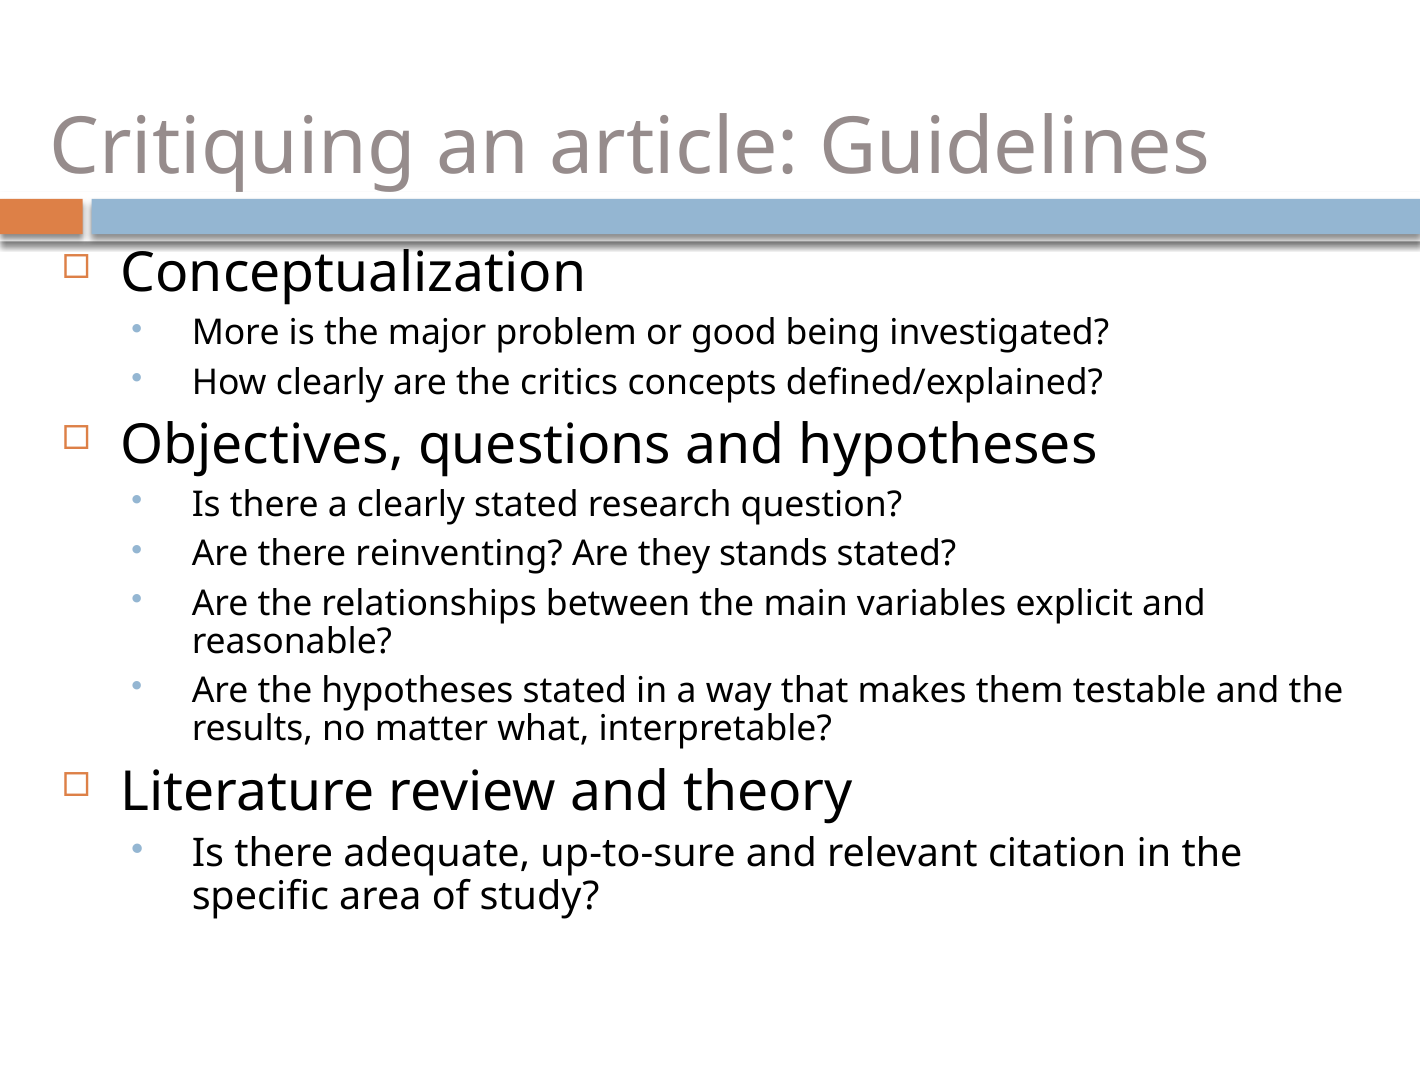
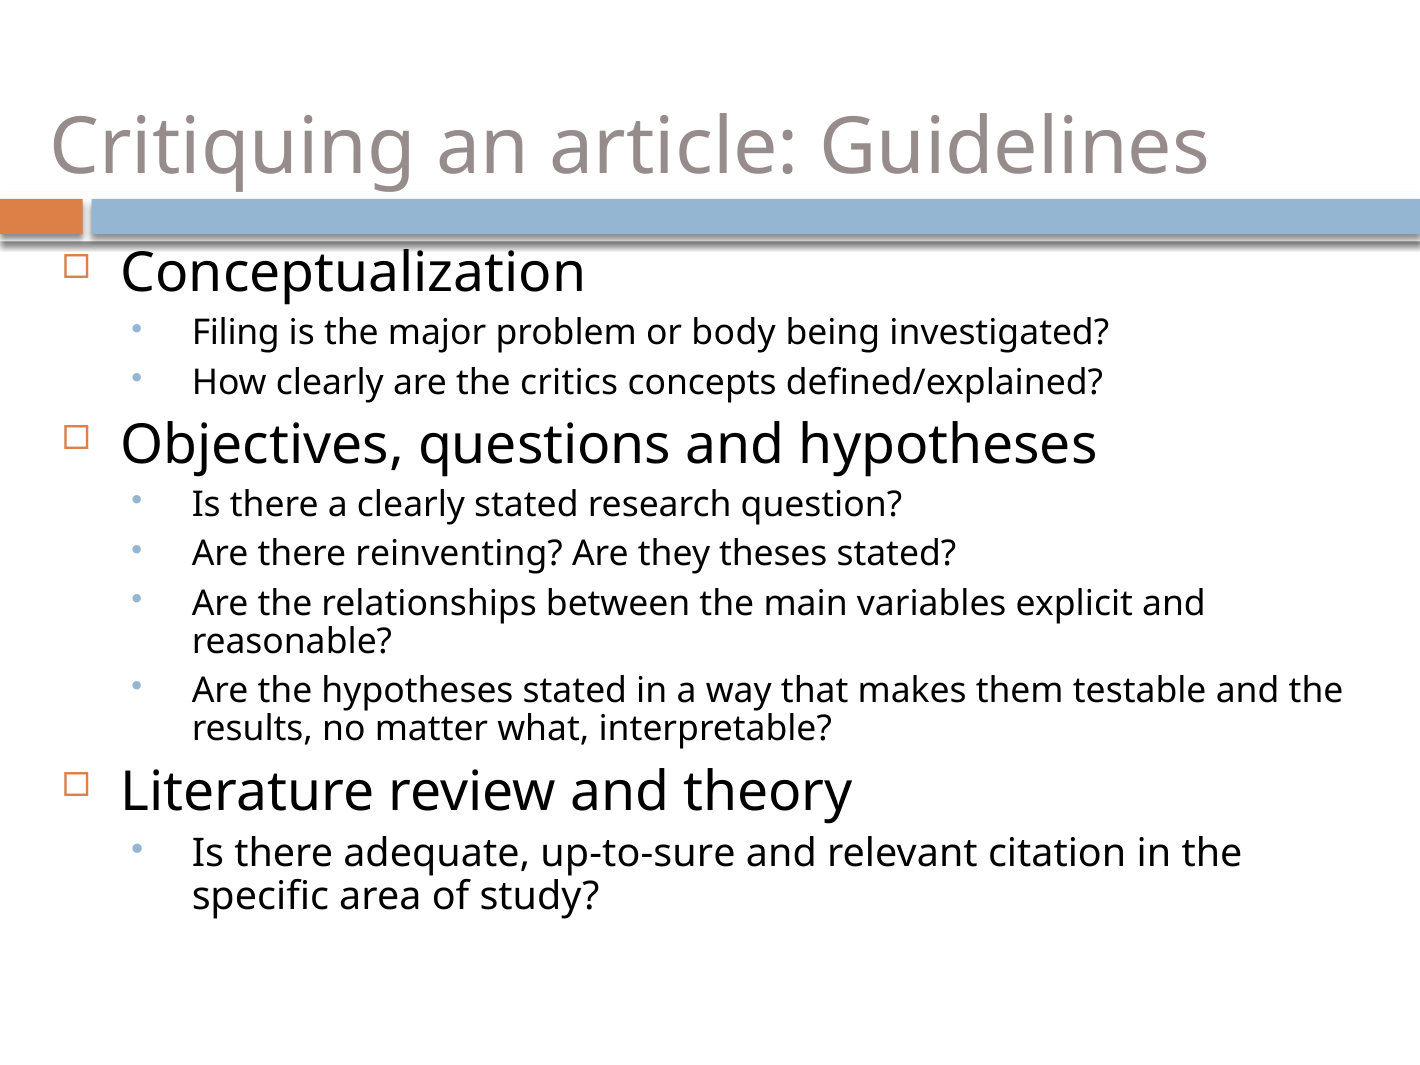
More: More -> Filing
good: good -> body
stands: stands -> theses
